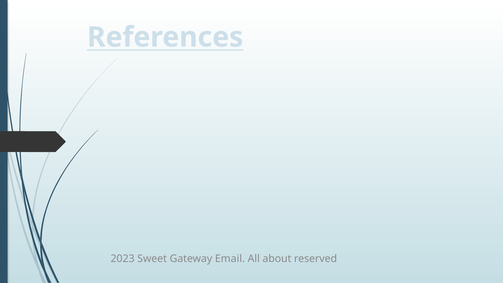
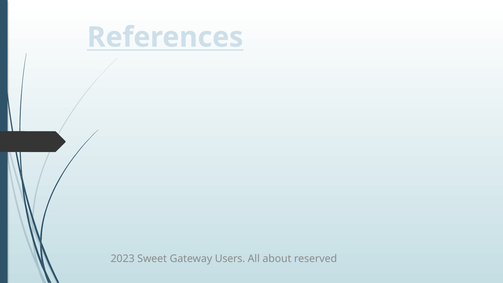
Email: Email -> Users
